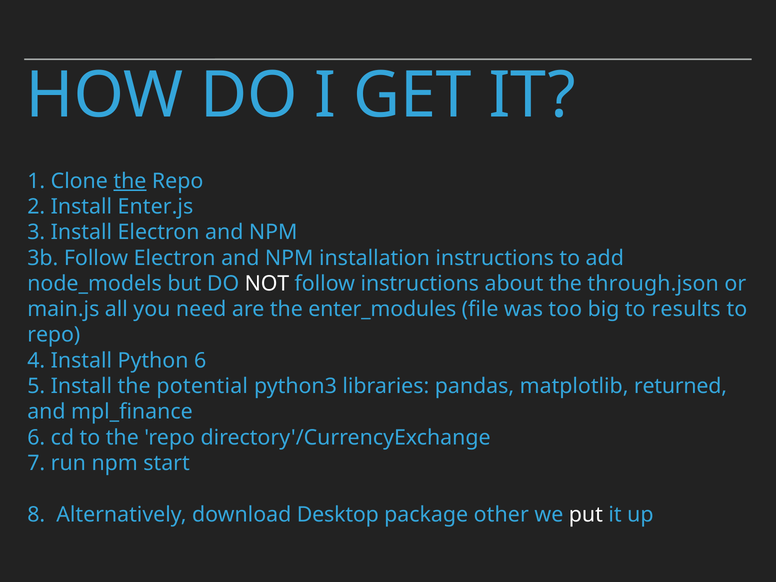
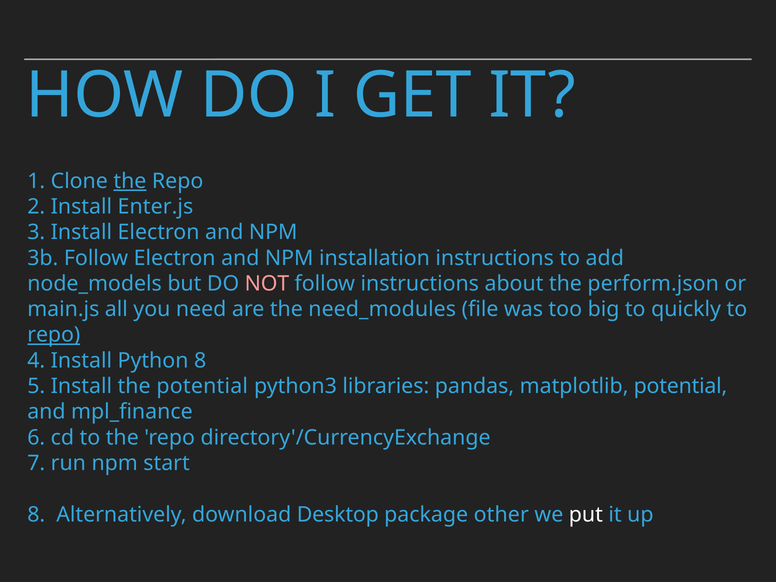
NOT colour: white -> pink
through.json: through.json -> perform.json
enter_modules: enter_modules -> need_modules
results: results -> quickly
repo at (54, 335) underline: none -> present
Python 6: 6 -> 8
matplotlib returned: returned -> potential
